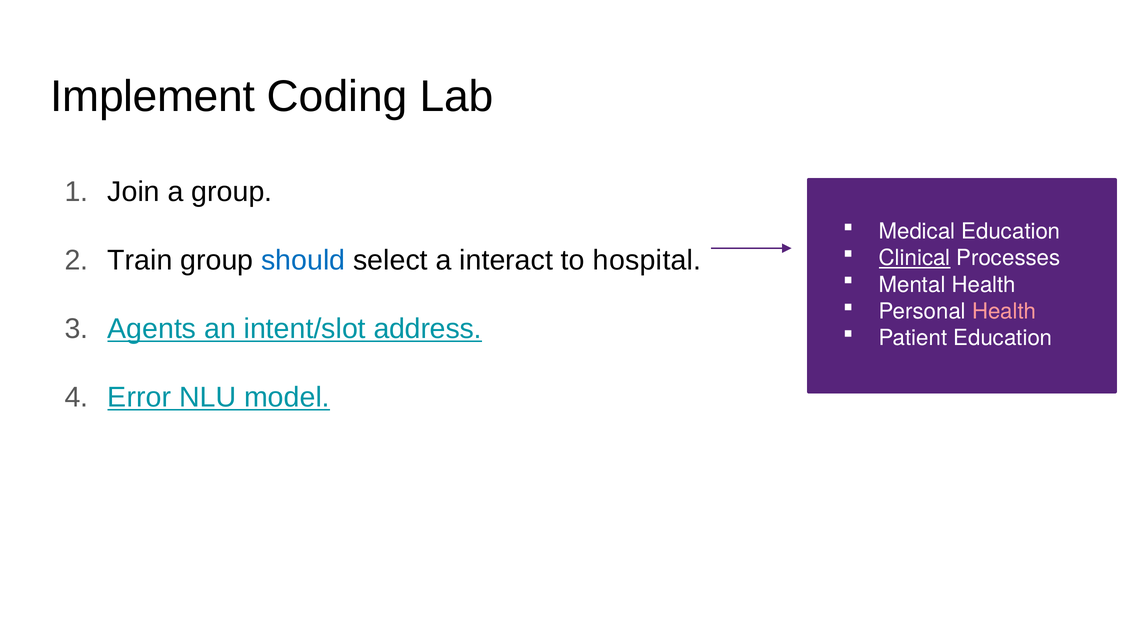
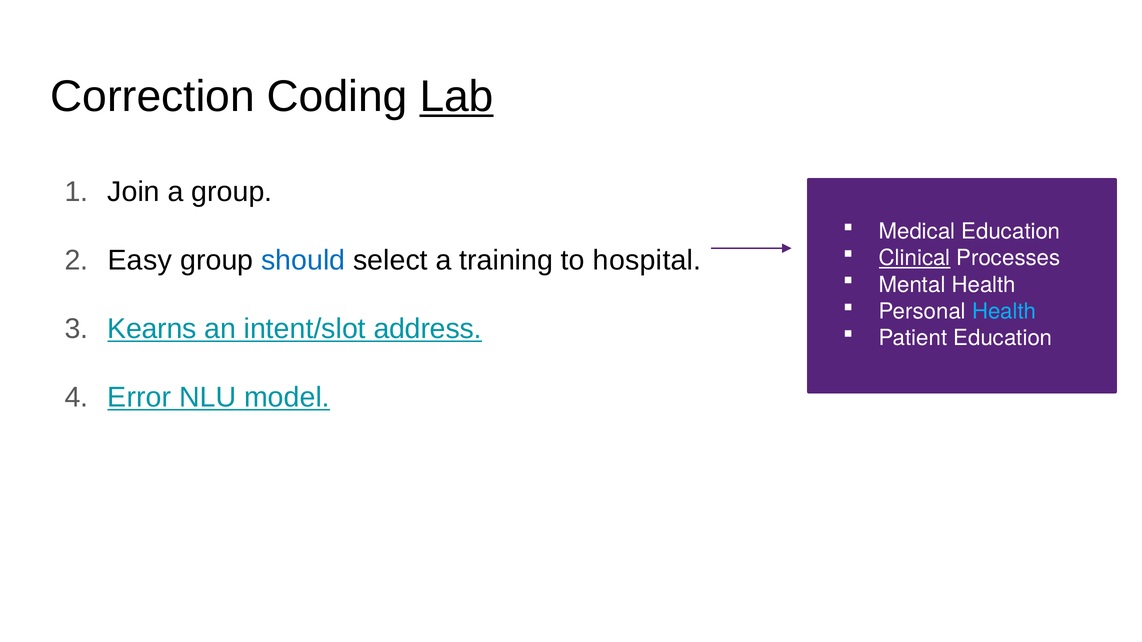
Implement: Implement -> Correction
Lab underline: none -> present
Train: Train -> Easy
interact: interact -> training
Health at (1004, 312) colour: pink -> light blue
Agents: Agents -> Kearns
